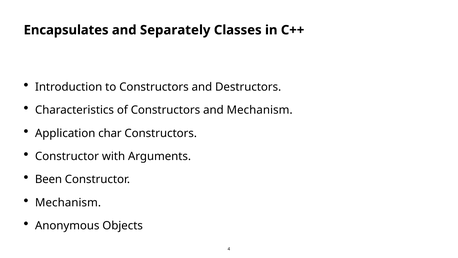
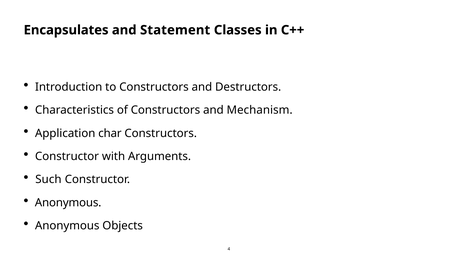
Separately: Separately -> Statement
Been: Been -> Such
Mechanism at (68, 202): Mechanism -> Anonymous
